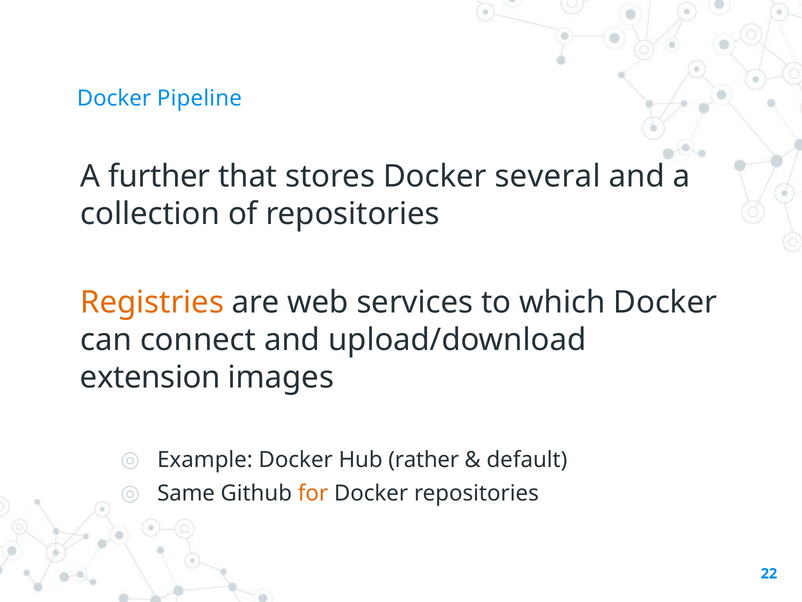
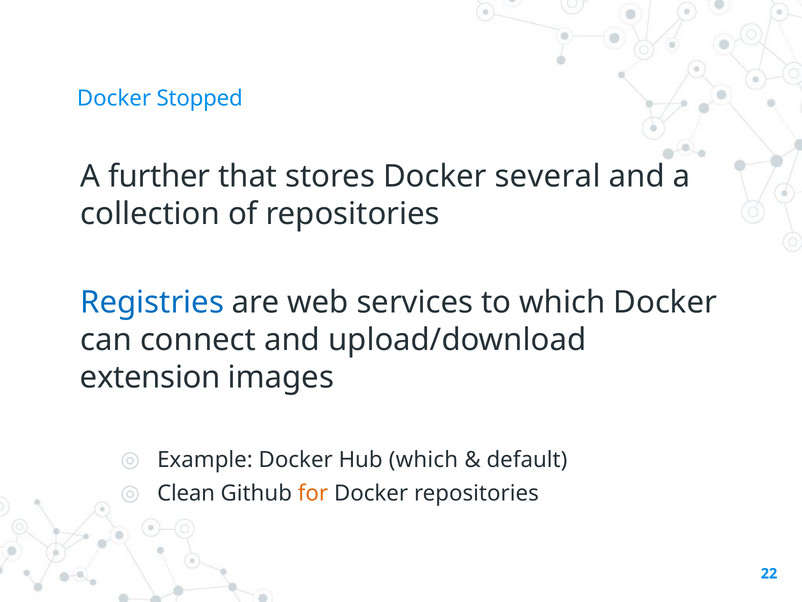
Pipeline: Pipeline -> Stopped
Registries colour: orange -> blue
Hub rather: rather -> which
Same: Same -> Clean
